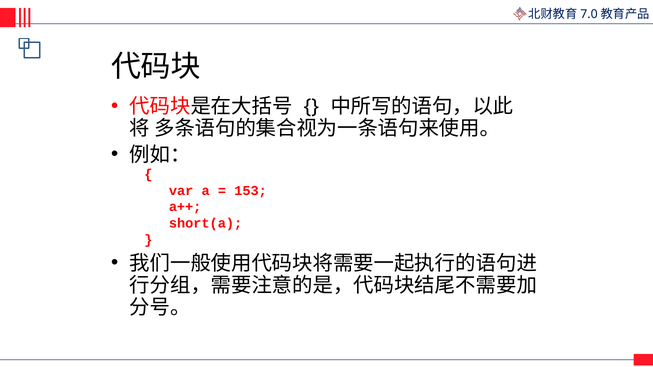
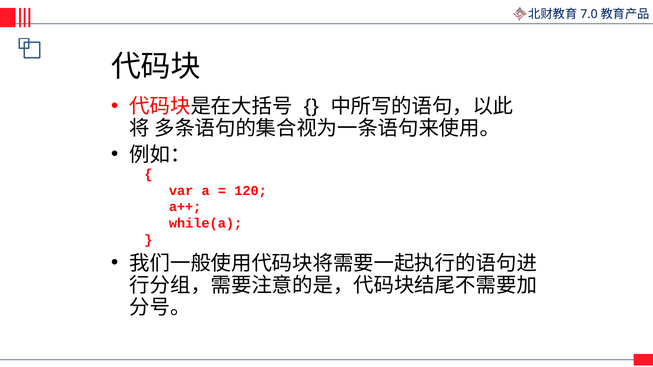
153: 153 -> 120
short(a: short(a -> while(a
